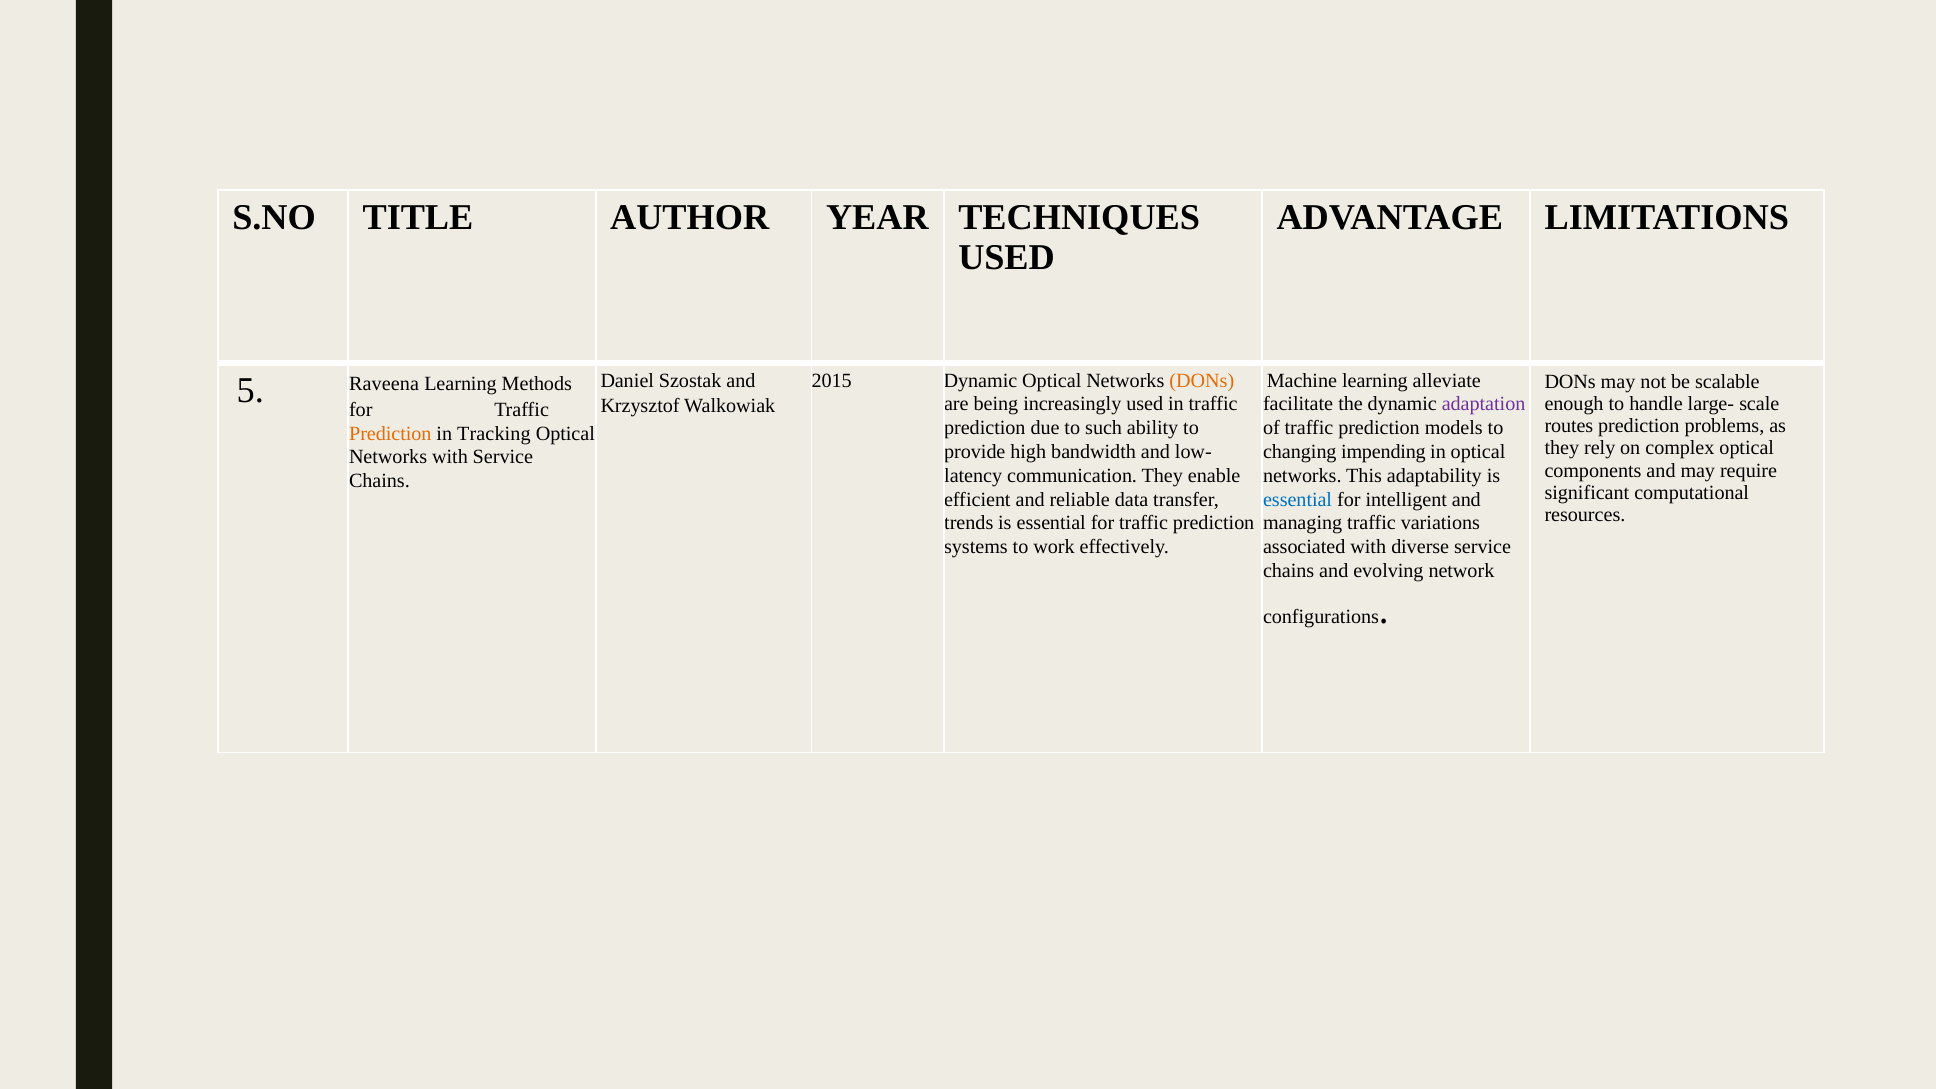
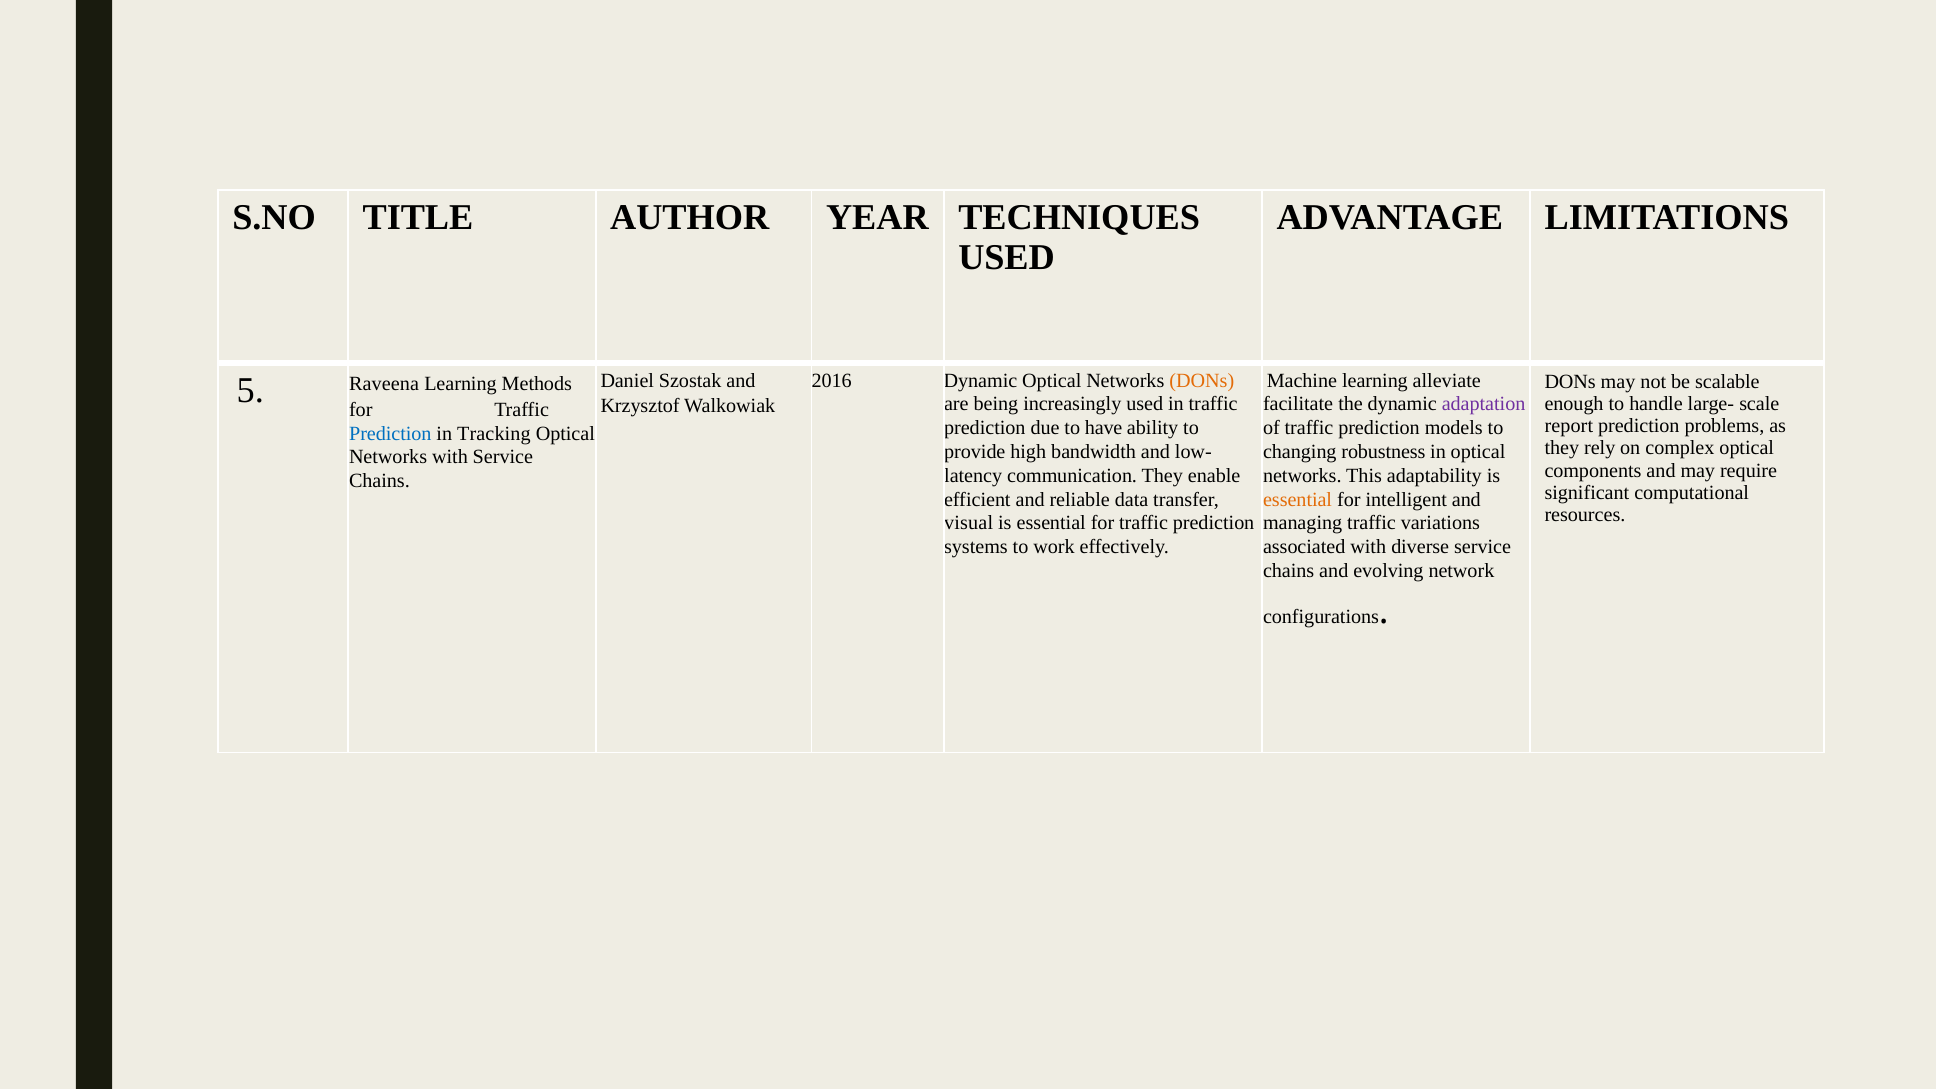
2015: 2015 -> 2016
routes: routes -> report
such: such -> have
Prediction at (390, 434) colour: orange -> blue
impending: impending -> robustness
essential at (1298, 499) colour: blue -> orange
trends: trends -> visual
